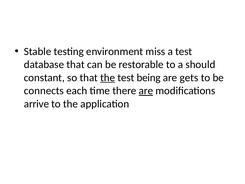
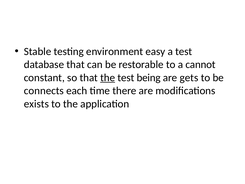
miss: miss -> easy
should: should -> cannot
are at (146, 91) underline: present -> none
arrive: arrive -> exists
